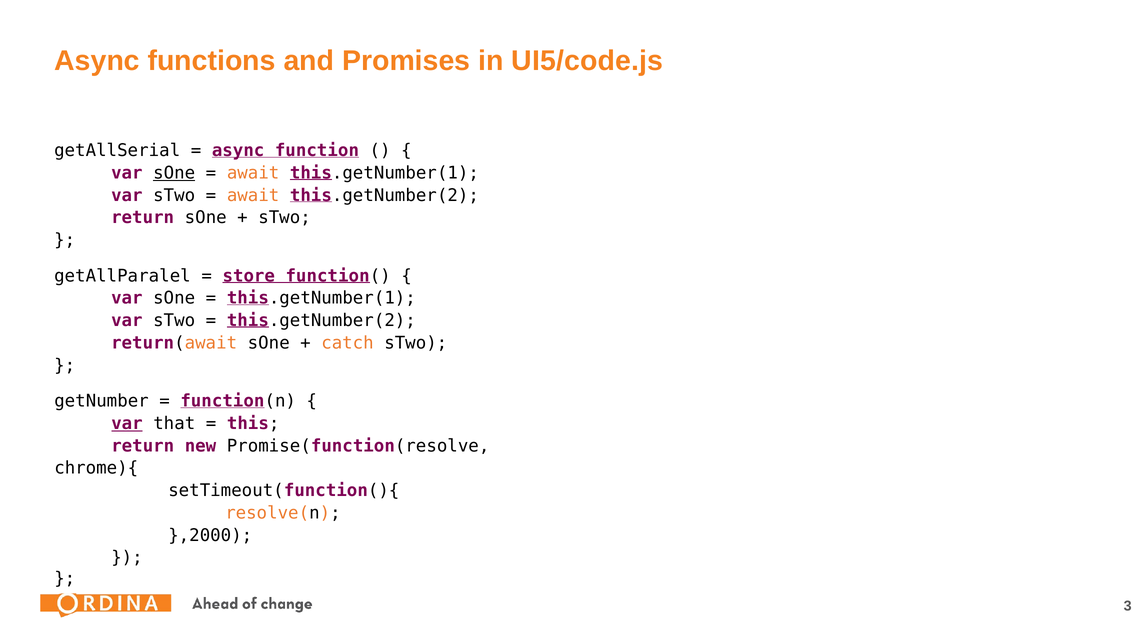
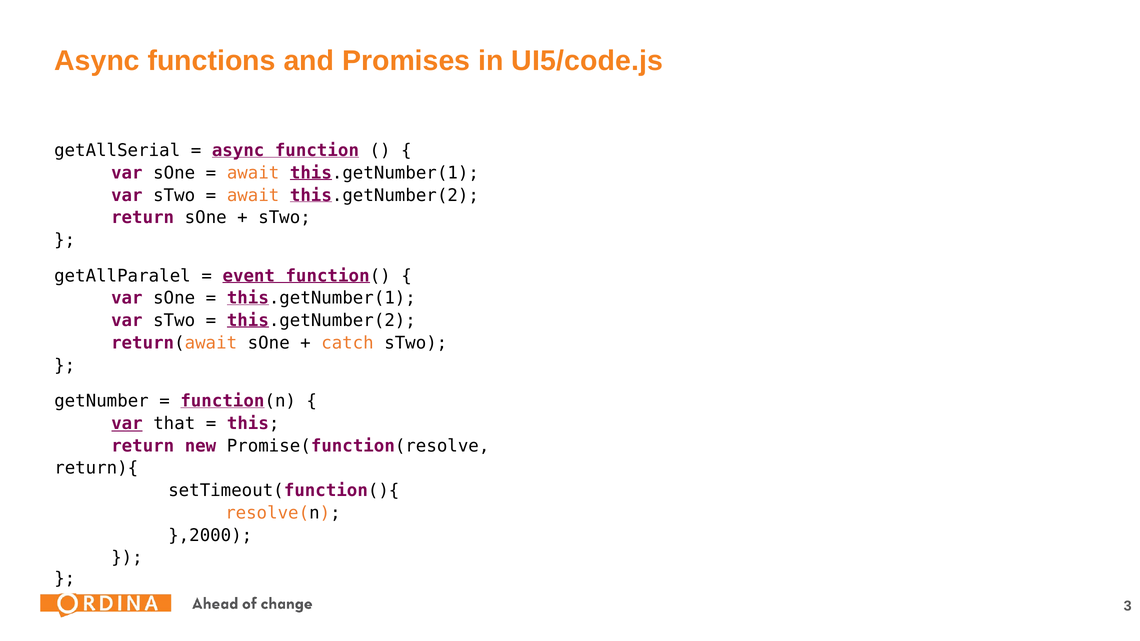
sOne at (174, 173) underline: present -> none
store: store -> event
chrome){: chrome){ -> return){
